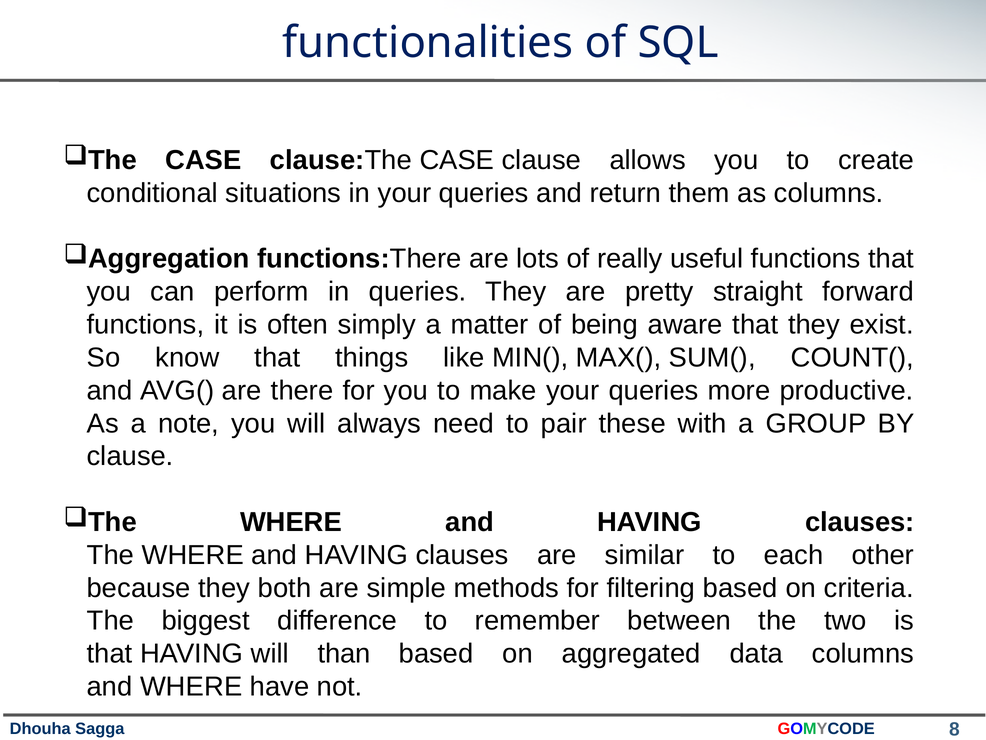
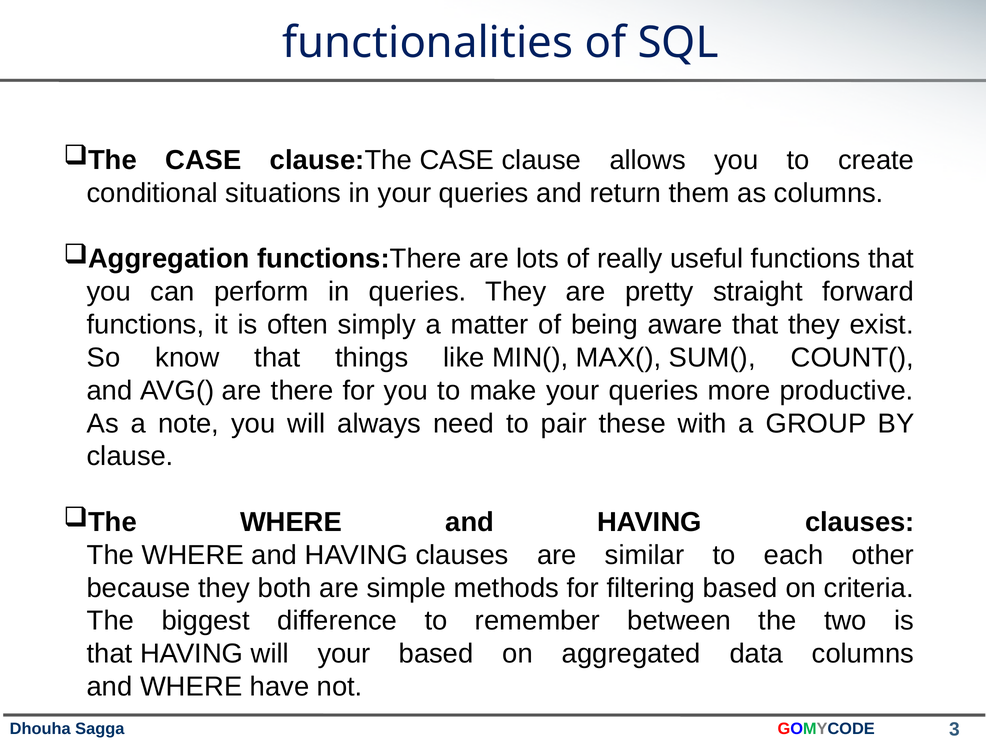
will than: than -> your
8: 8 -> 3
